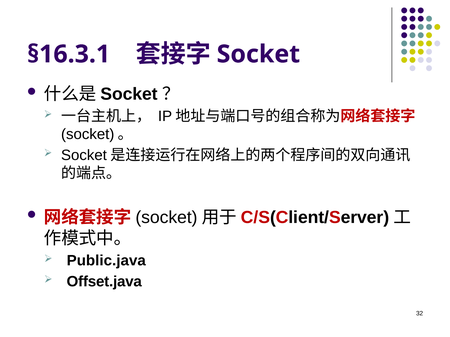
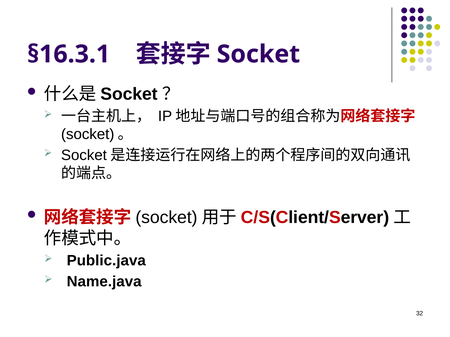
Offset.java: Offset.java -> Name.java
